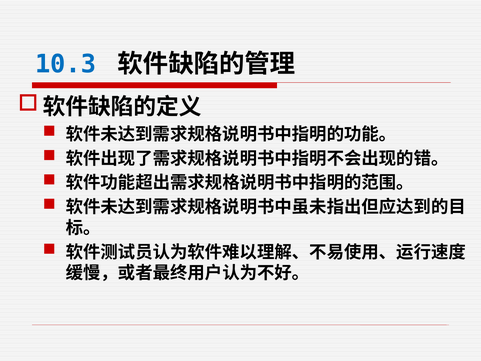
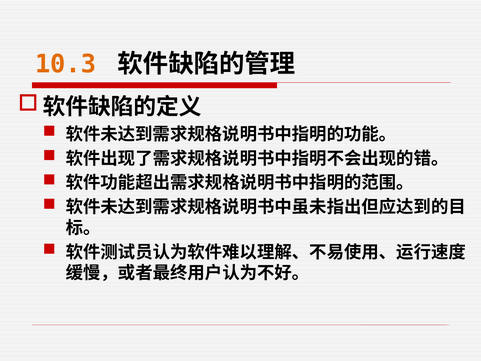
10.3 colour: blue -> orange
